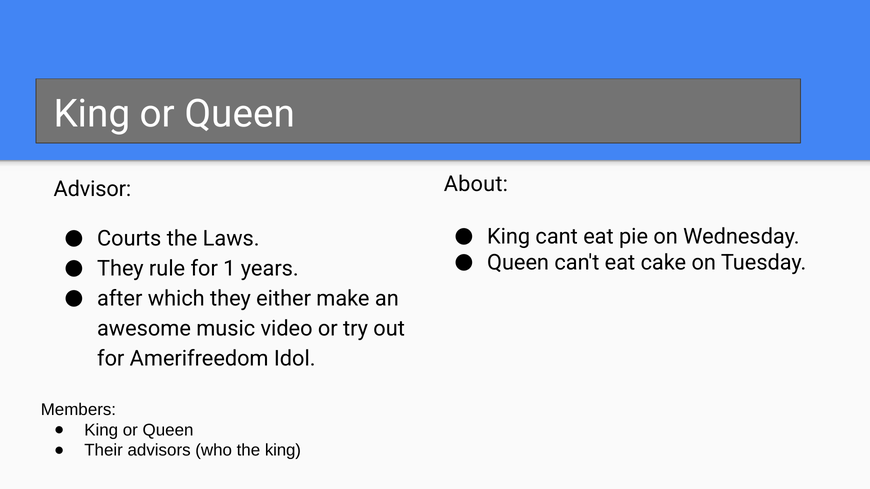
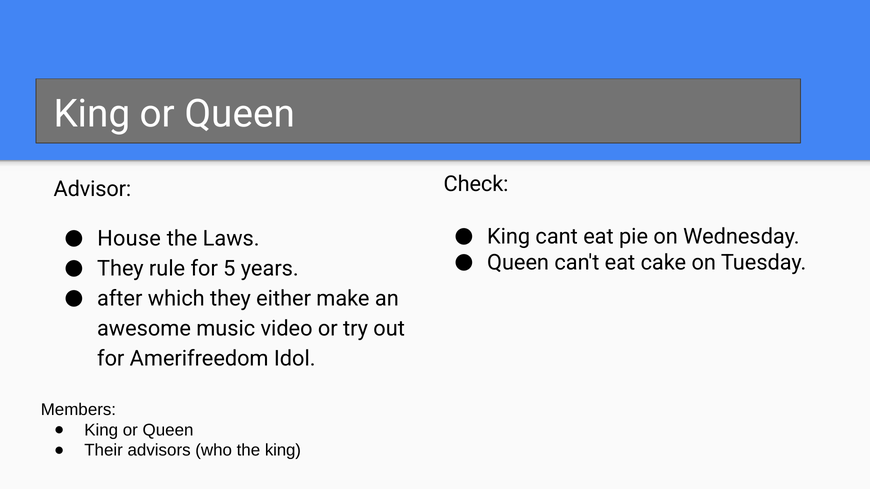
About: About -> Check
Courts: Courts -> House
1: 1 -> 5
